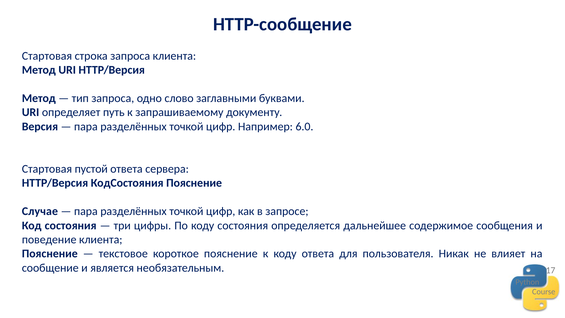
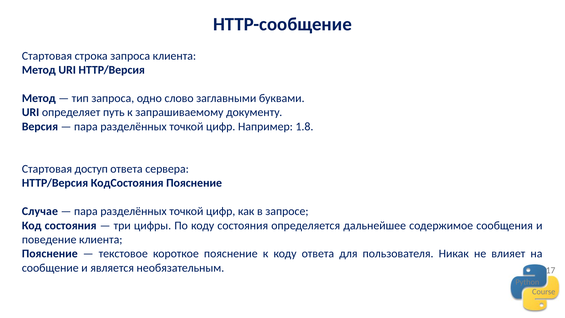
6.0: 6.0 -> 1.8
пустой: пустой -> доступ
